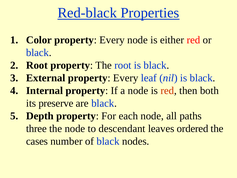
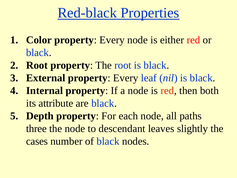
preserve: preserve -> attribute
ordered: ordered -> slightly
